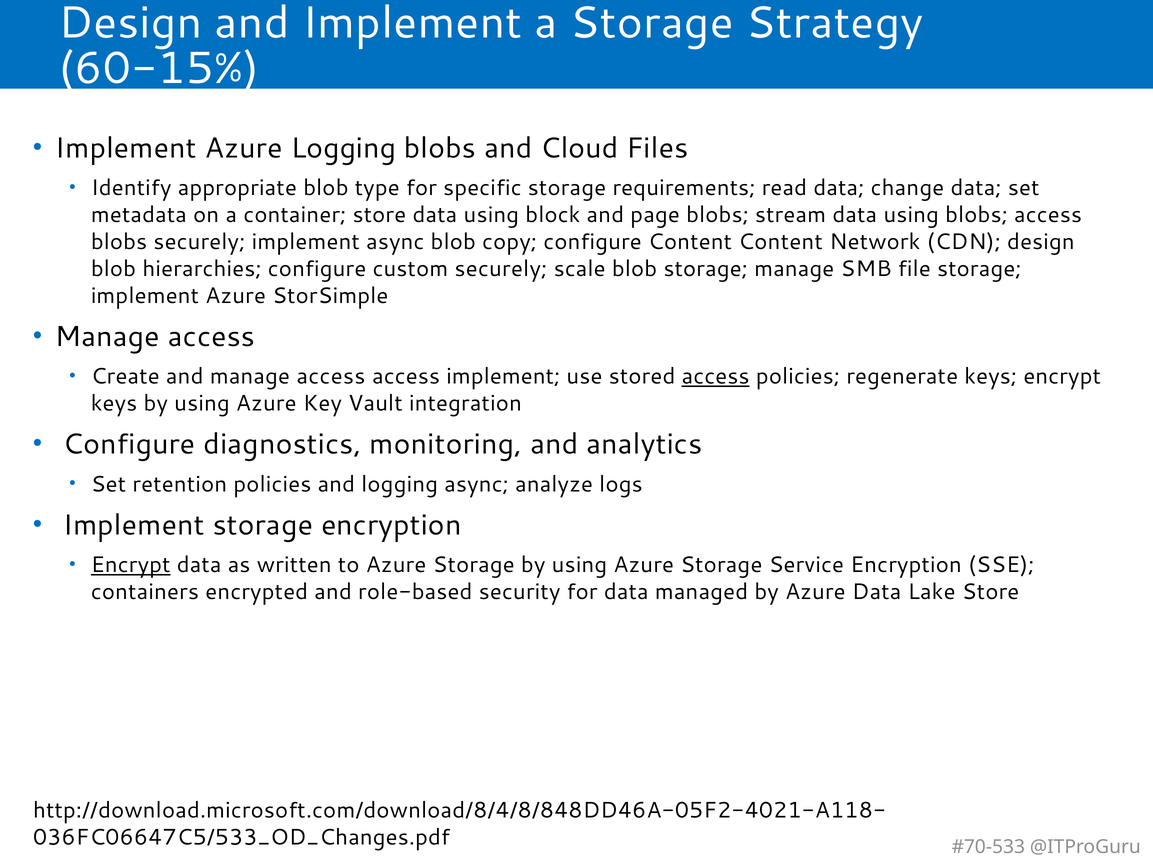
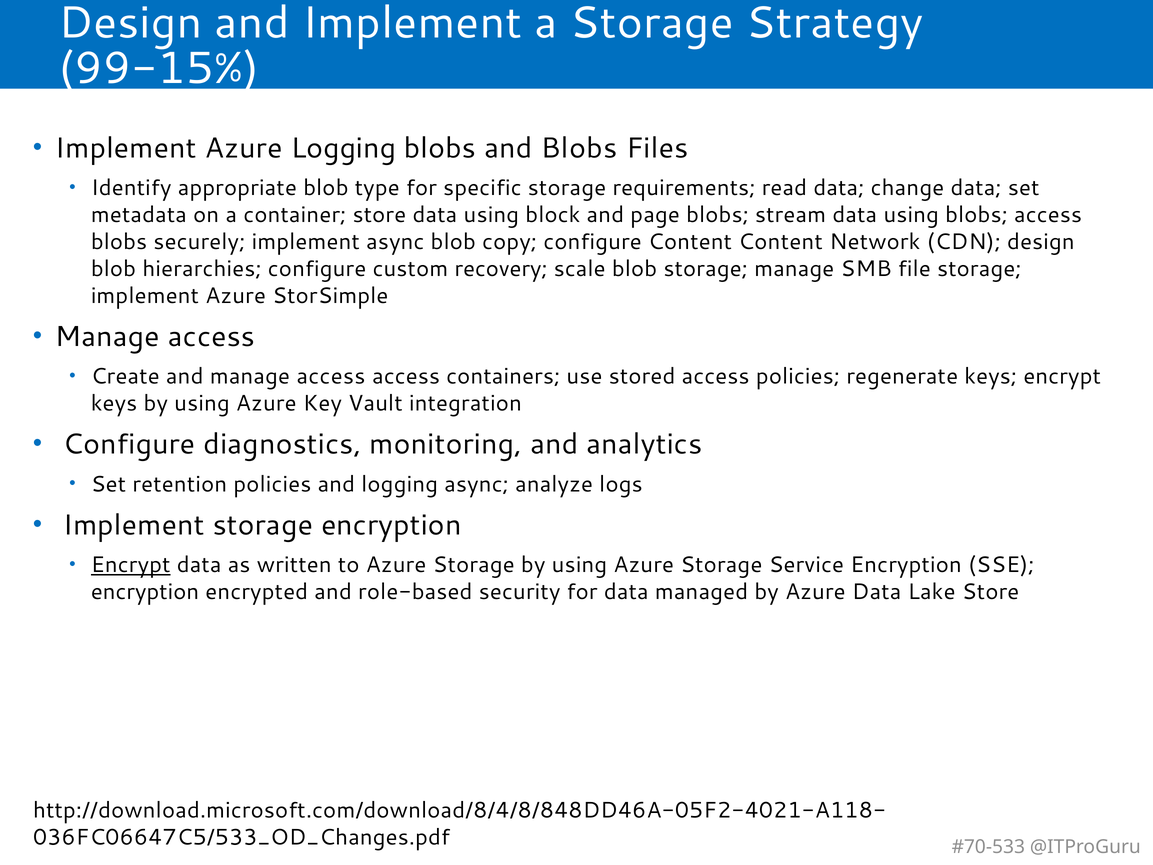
60-15%: 60-15% -> 99-15%
and Cloud: Cloud -> Blobs
custom securely: securely -> recovery
access implement: implement -> containers
access at (716, 376) underline: present -> none
containers at (145, 592): containers -> encryption
